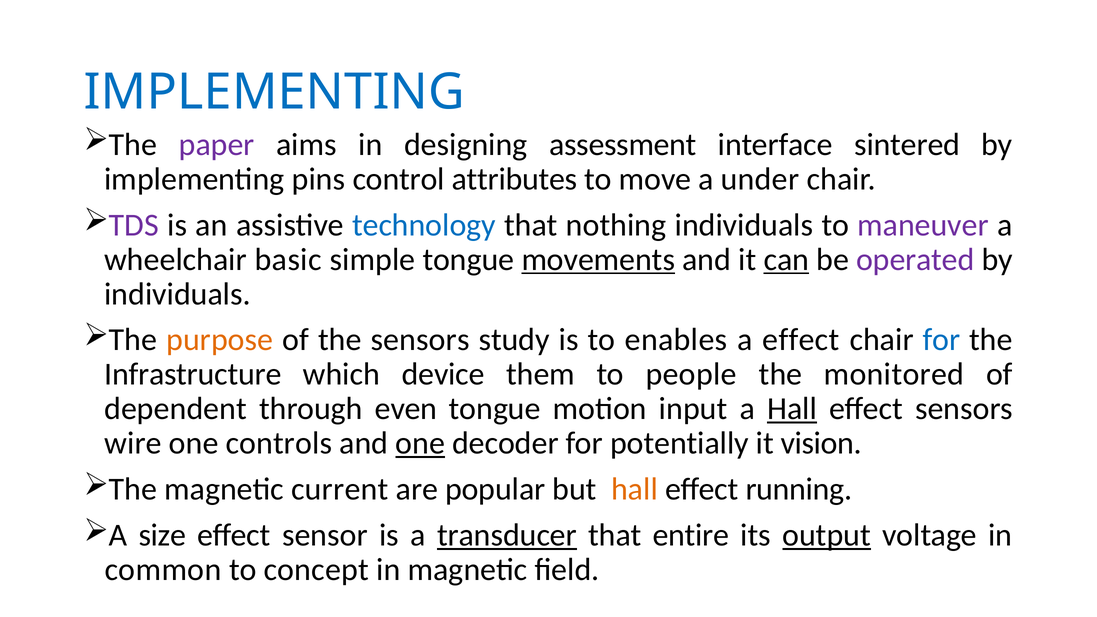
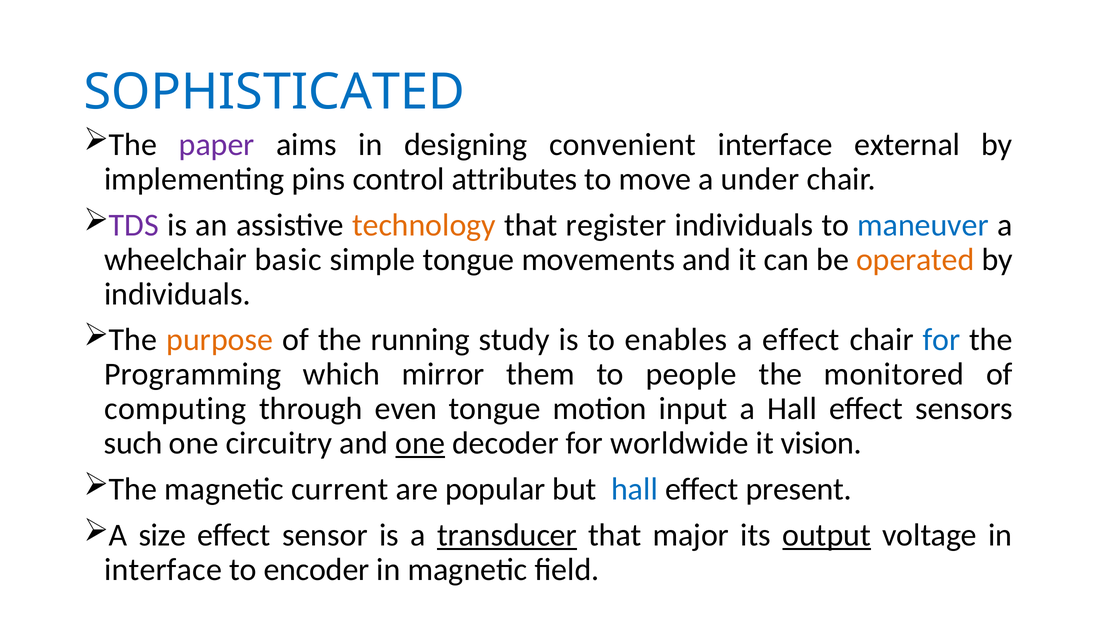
IMPLEMENTING at (274, 92): IMPLEMENTING -> SOPHISTICATED
assessment: assessment -> convenient
sintered: sintered -> external
technology colour: blue -> orange
nothing: nothing -> register
maneuver colour: purple -> blue
movements underline: present -> none
can underline: present -> none
operated colour: purple -> orange
the sensors: sensors -> running
Infrastructure: Infrastructure -> Programming
device: device -> mirror
dependent: dependent -> computing
Hall at (792, 409) underline: present -> none
wire: wire -> such
controls: controls -> circuitry
potentially: potentially -> worldwide
hall at (635, 489) colour: orange -> blue
running: running -> present
entire: entire -> major
common at (163, 570): common -> interface
concept: concept -> encoder
